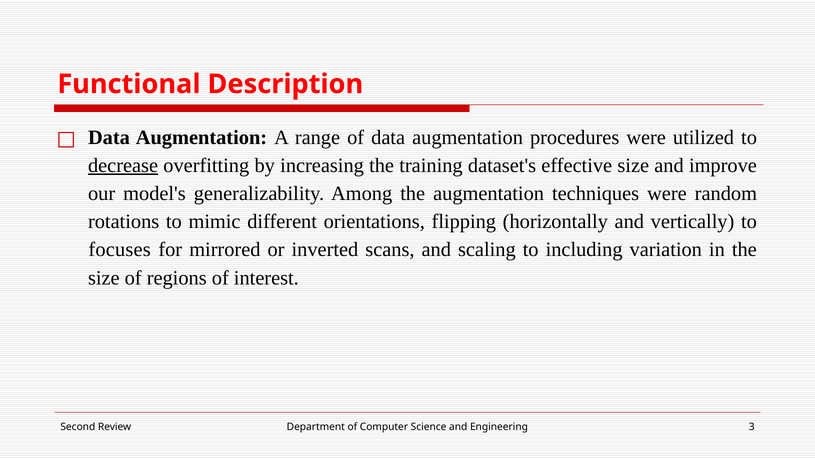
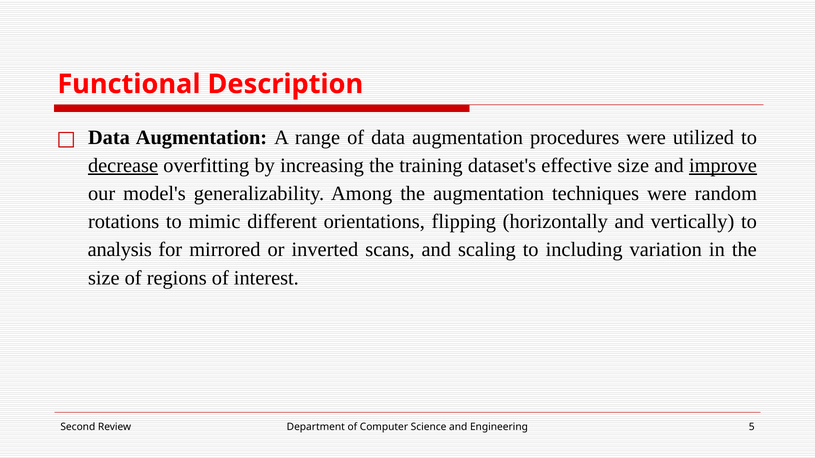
improve underline: none -> present
focuses: focuses -> analysis
3: 3 -> 5
